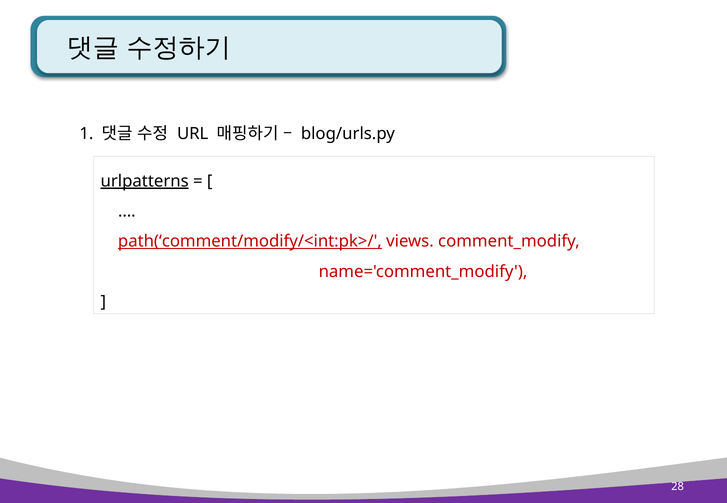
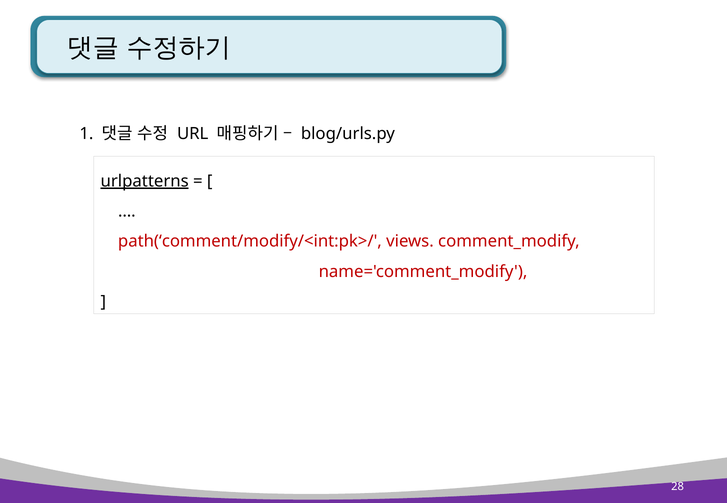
path(‘comment/modify/<int:pk>/ underline: present -> none
